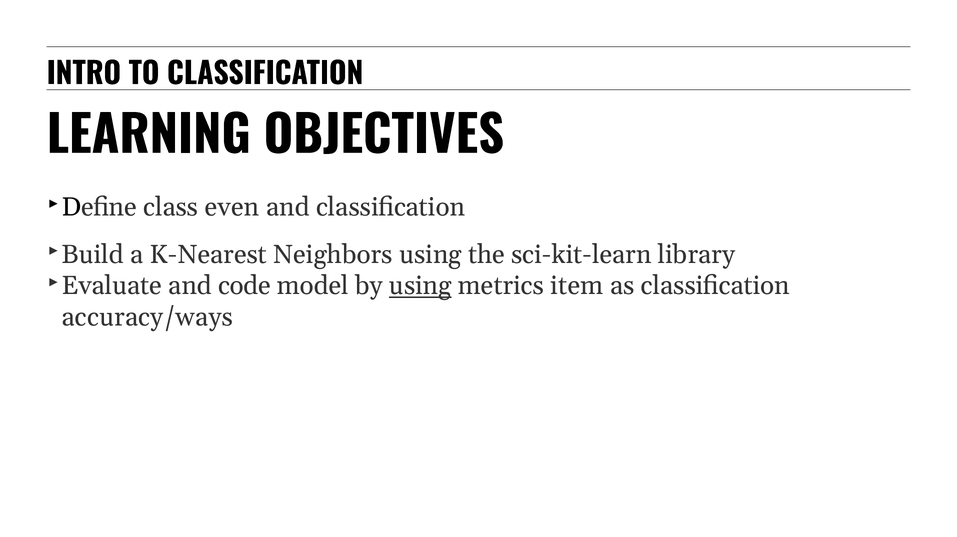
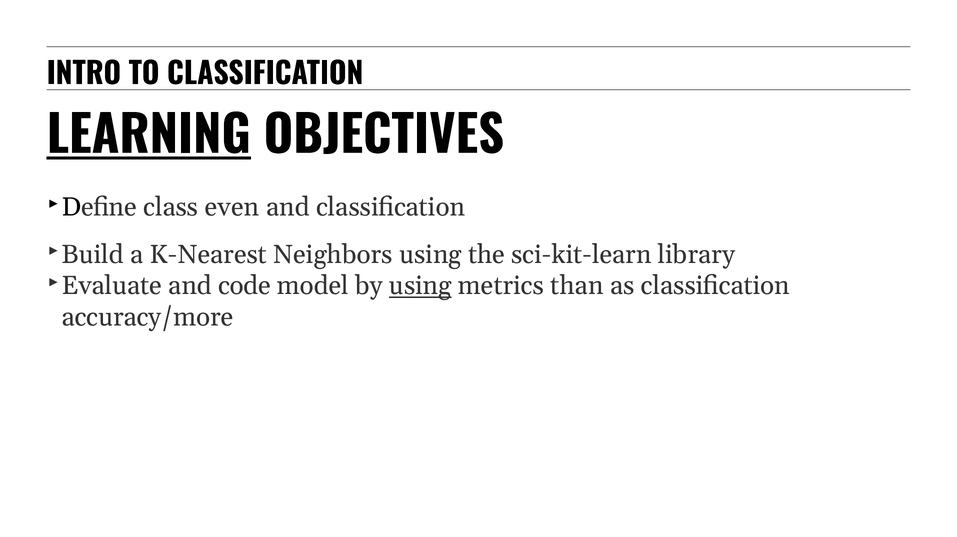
LEARNING underline: none -> present
item: item -> than
accuracy/ways: accuracy/ways -> accuracy/more
